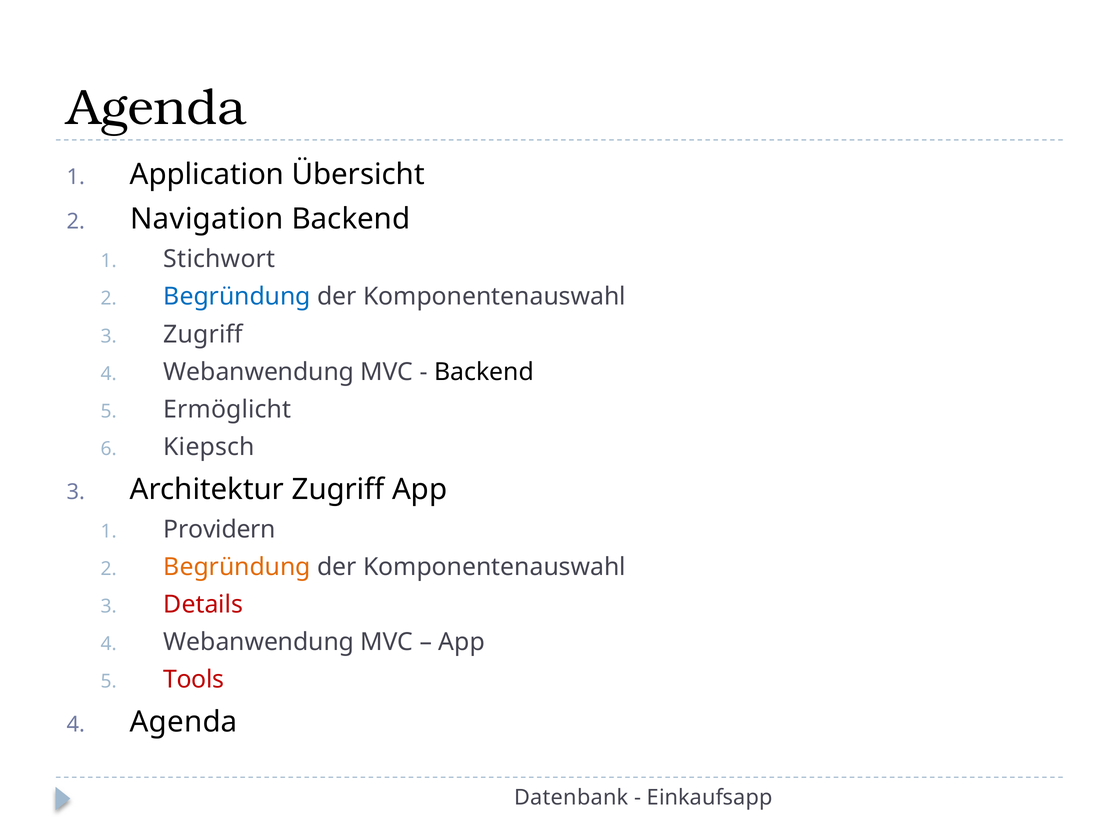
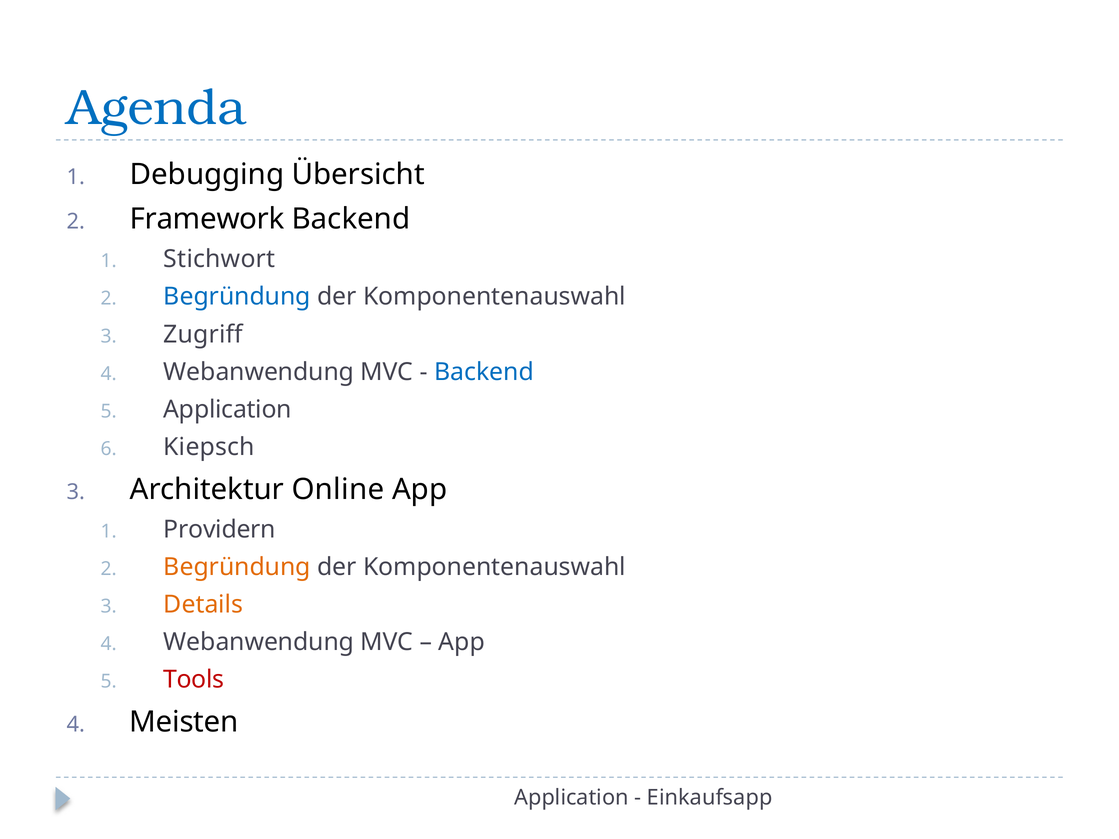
Agenda at (157, 108) colour: black -> blue
Application: Application -> Debugging
Navigation: Navigation -> Framework
Backend at (484, 372) colour: black -> blue
Ermöglicht at (227, 410): Ermöglicht -> Application
Architektur Zugriff: Zugriff -> Online
Details colour: red -> orange
Agenda at (184, 722): Agenda -> Meisten
Datenbank at (571, 798): Datenbank -> Application
